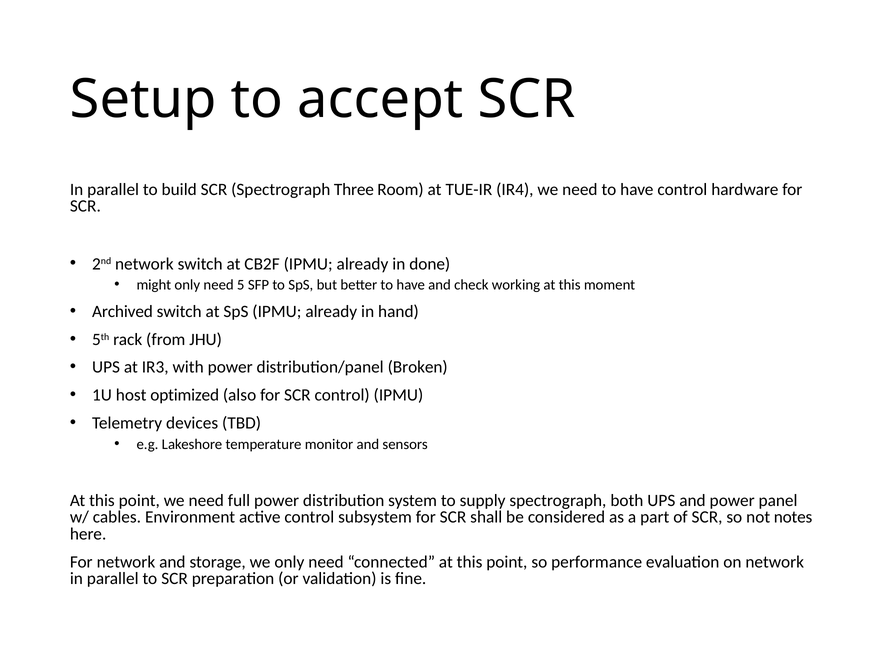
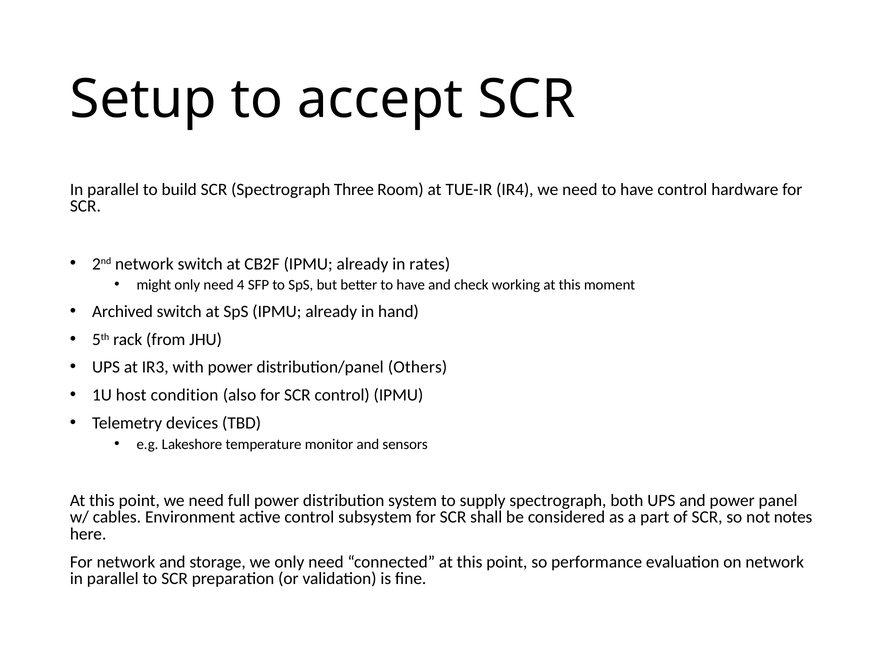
done: done -> rates
5: 5 -> 4
Broken: Broken -> Others
optimized: optimized -> condition
